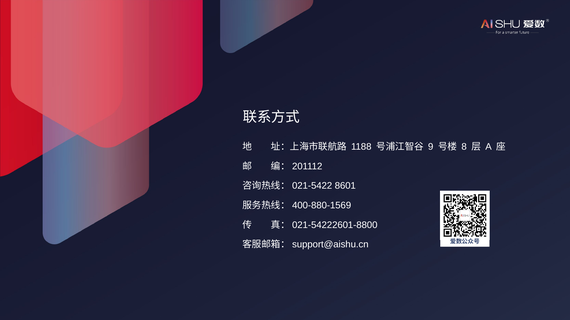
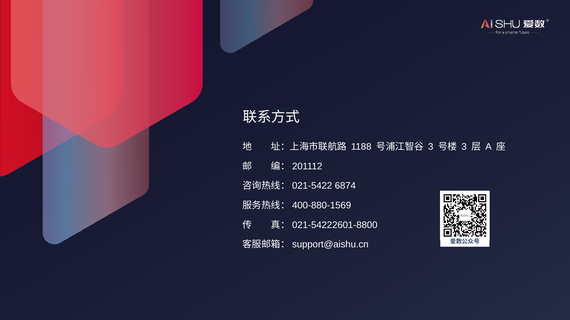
9 at (431, 147): 9 -> 3
8 at (464, 147): 8 -> 3
8601: 8601 -> 6874
